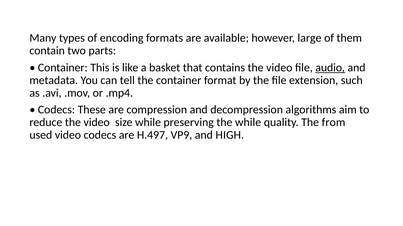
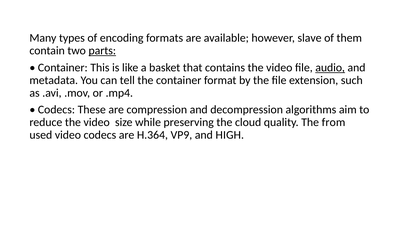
large: large -> slave
parts underline: none -> present
the while: while -> cloud
H.497: H.497 -> H.364
